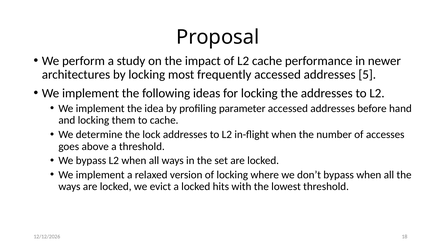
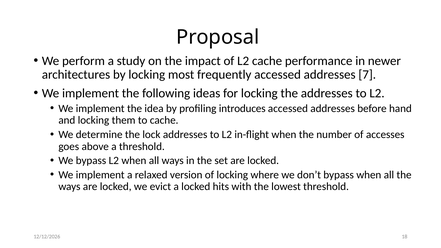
5: 5 -> 7
parameter: parameter -> introduces
